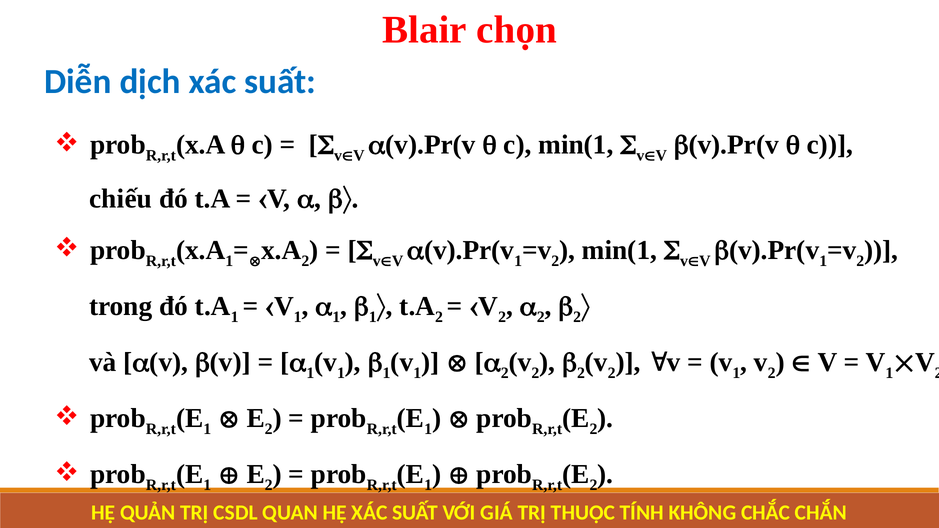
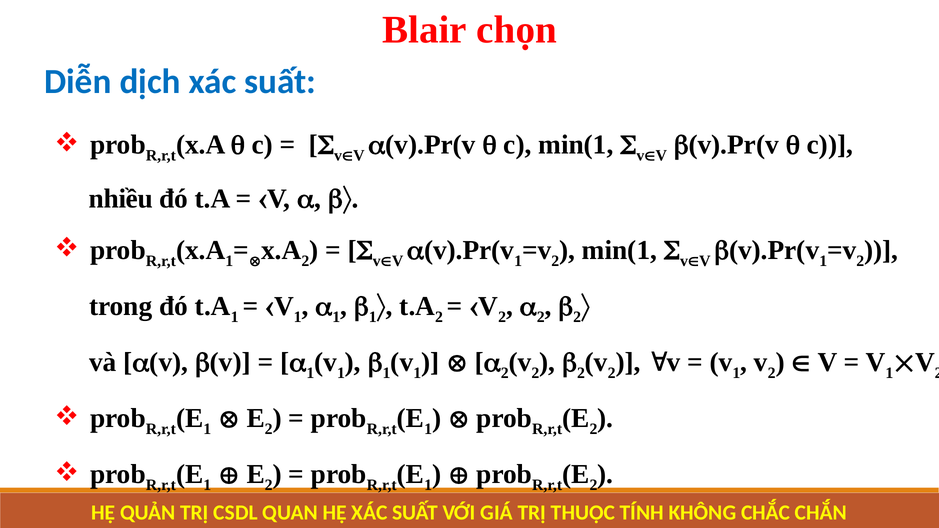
chiếu: chiếu -> nhiều
